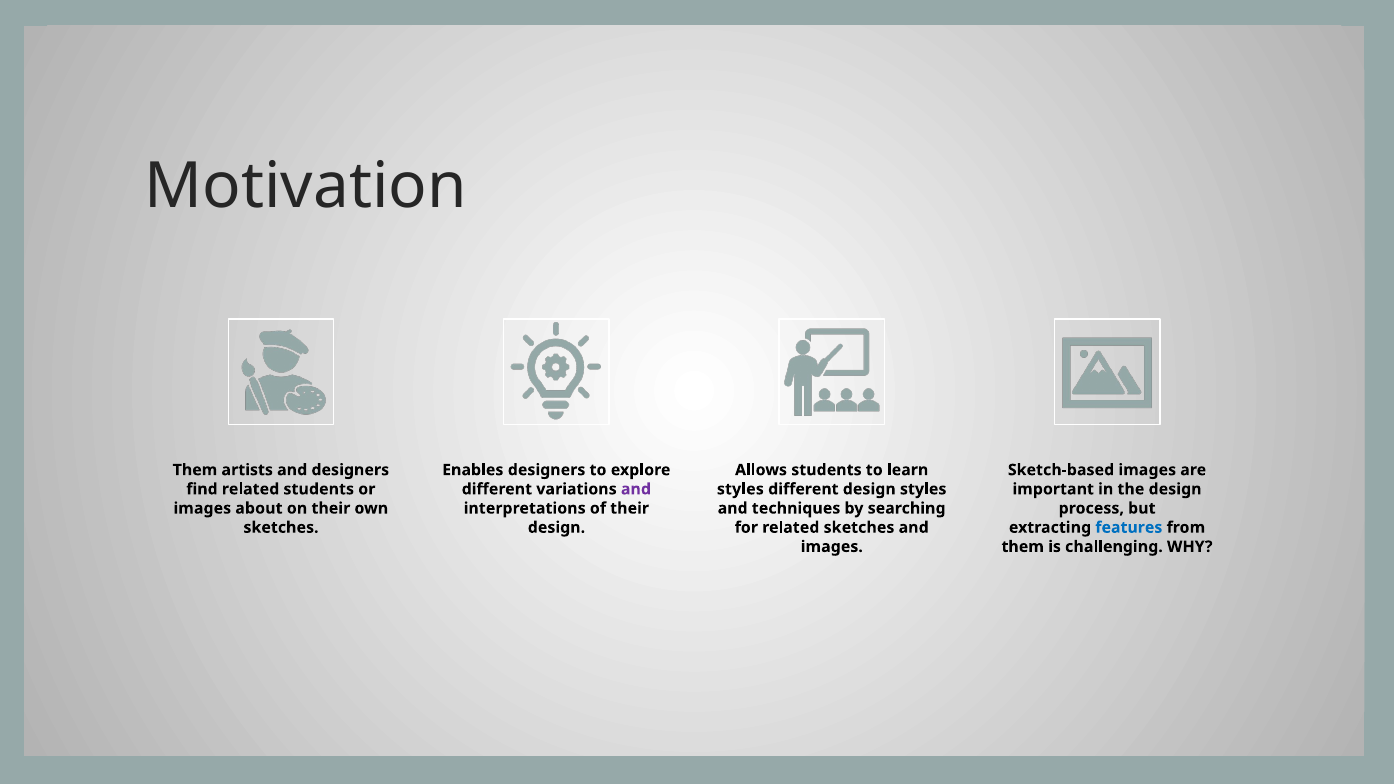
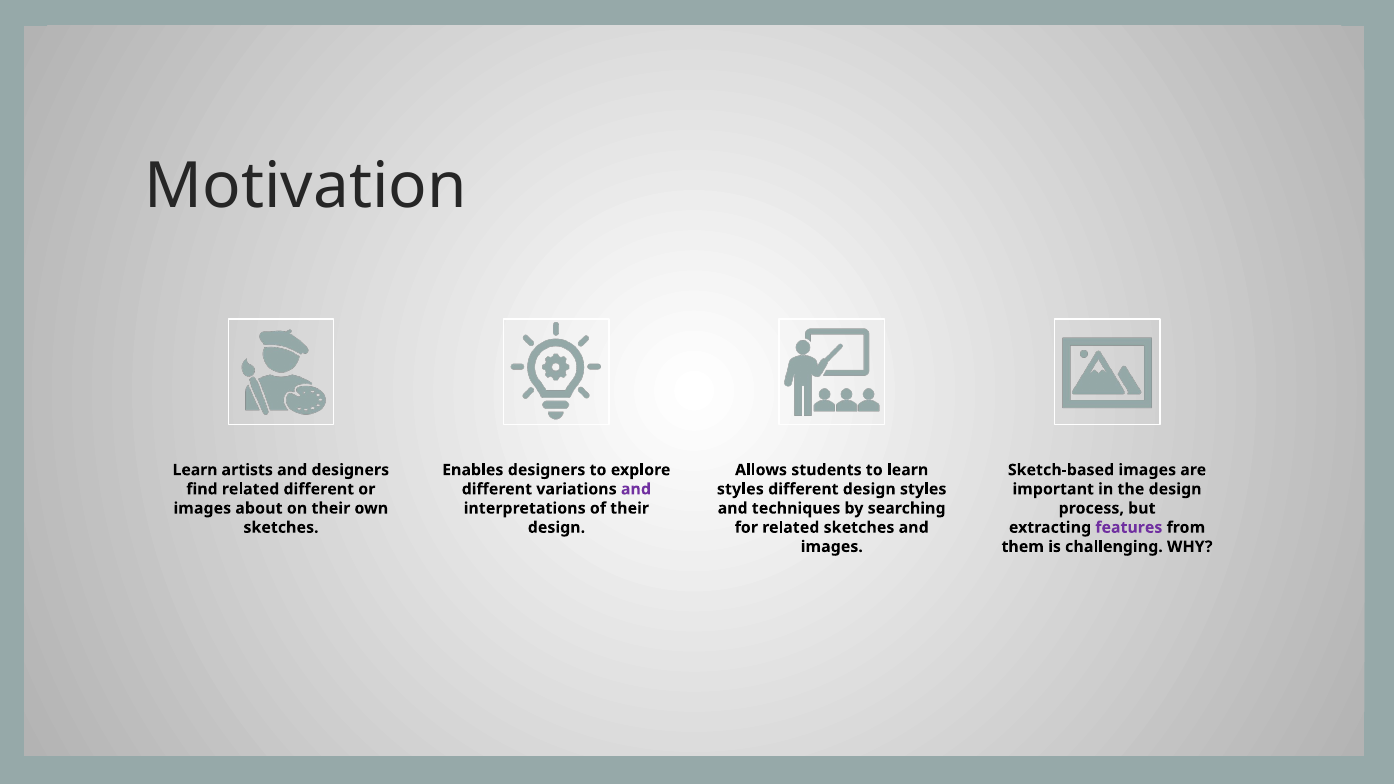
Them at (195, 470): Them -> Learn
related students: students -> different
features colour: blue -> purple
